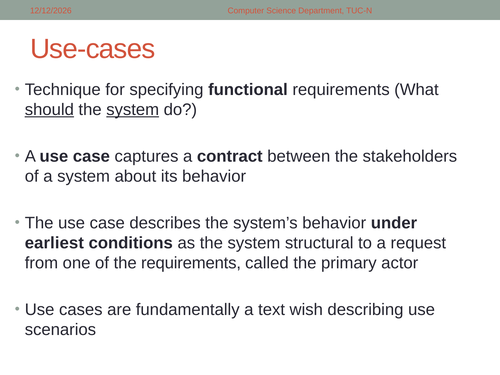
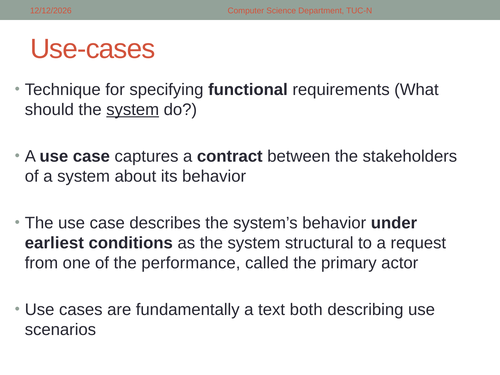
should underline: present -> none
the requirements: requirements -> performance
wish: wish -> both
